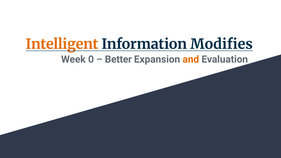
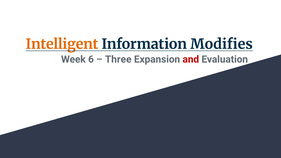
0: 0 -> 6
Better: Better -> Three
and colour: orange -> red
